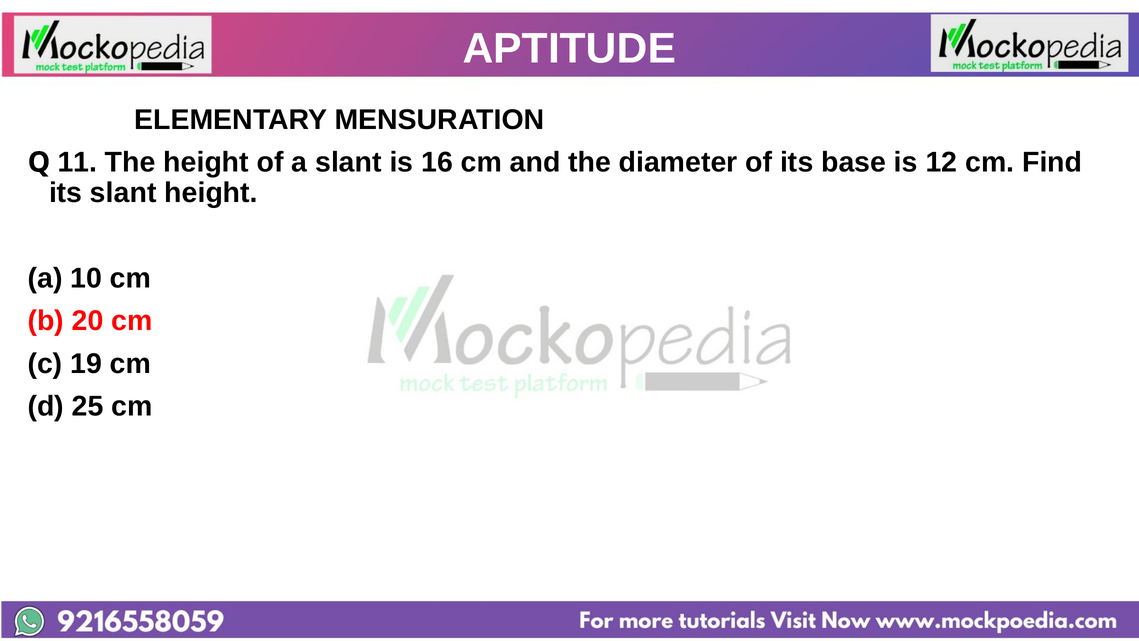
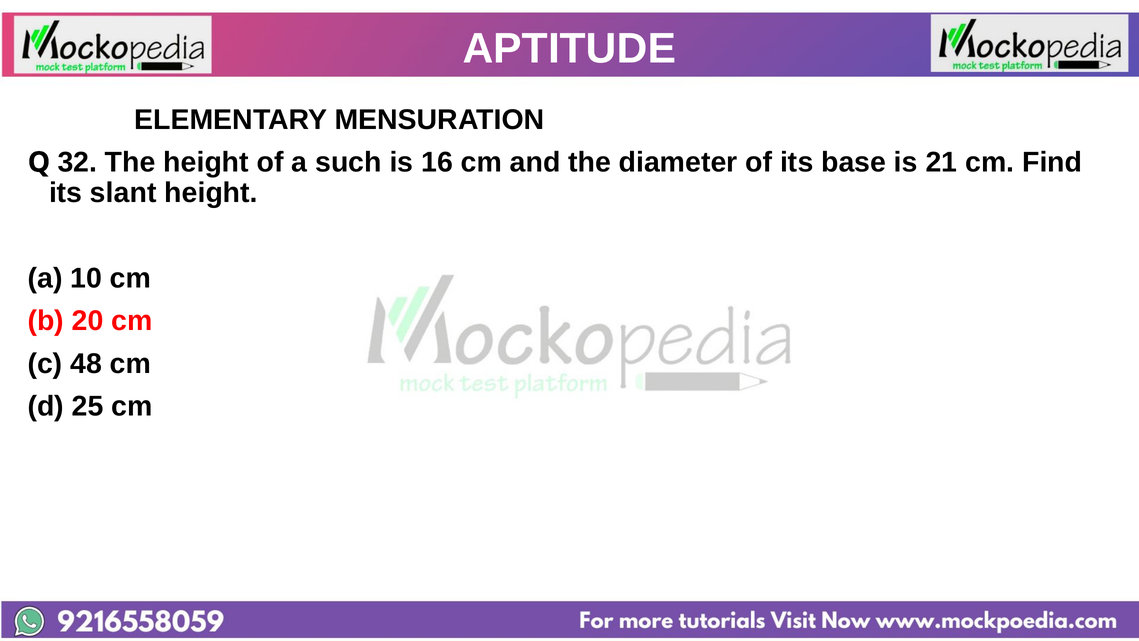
11: 11 -> 32
a slant: slant -> such
12: 12 -> 21
19: 19 -> 48
